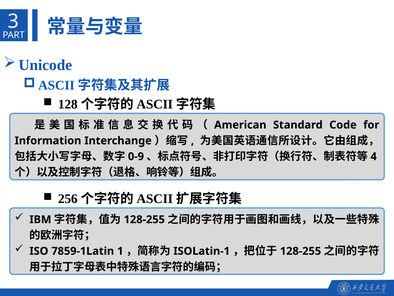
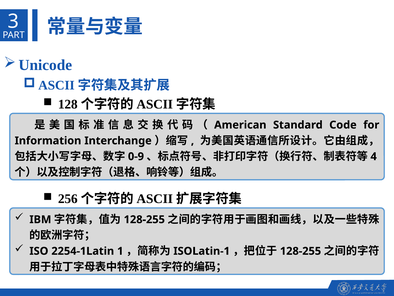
7859-1Latin: 7859-1Latin -> 2254-1Latin
